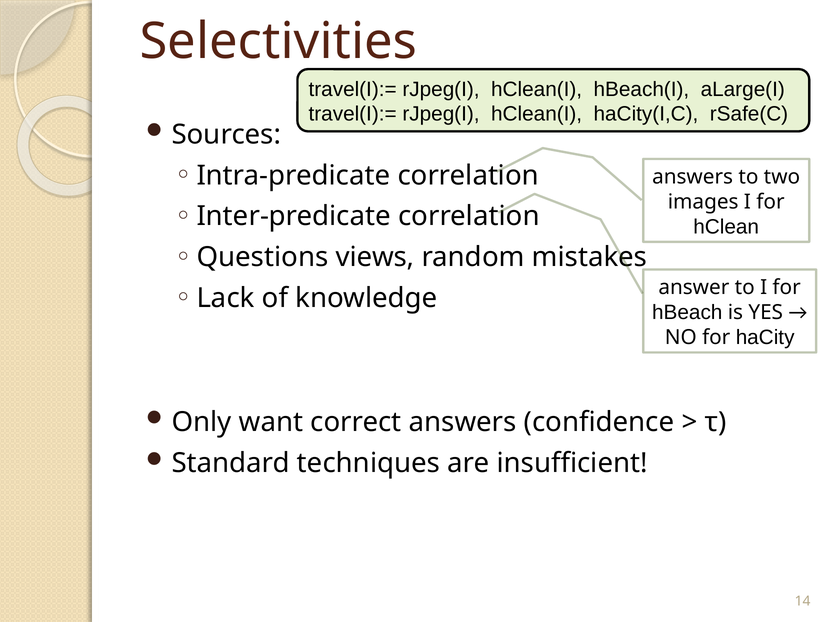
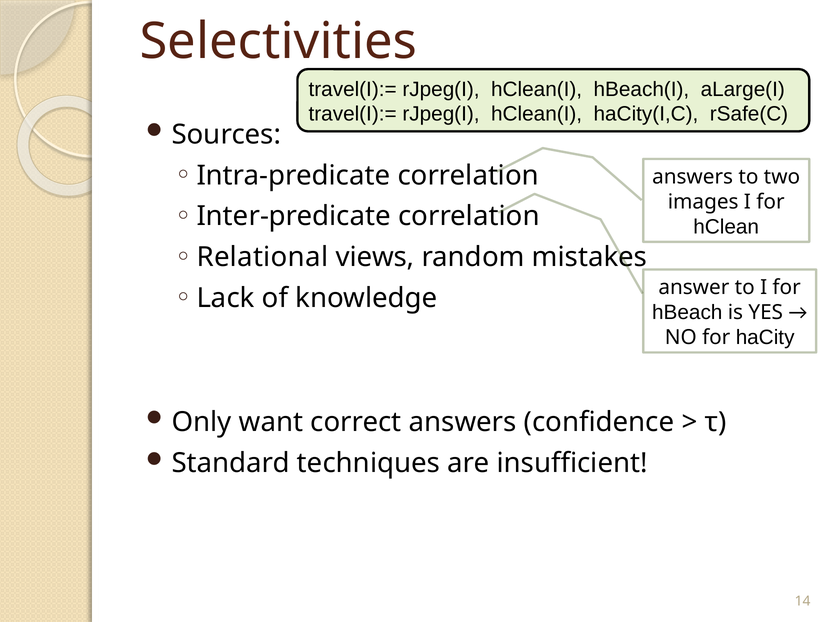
Questions: Questions -> Relational
